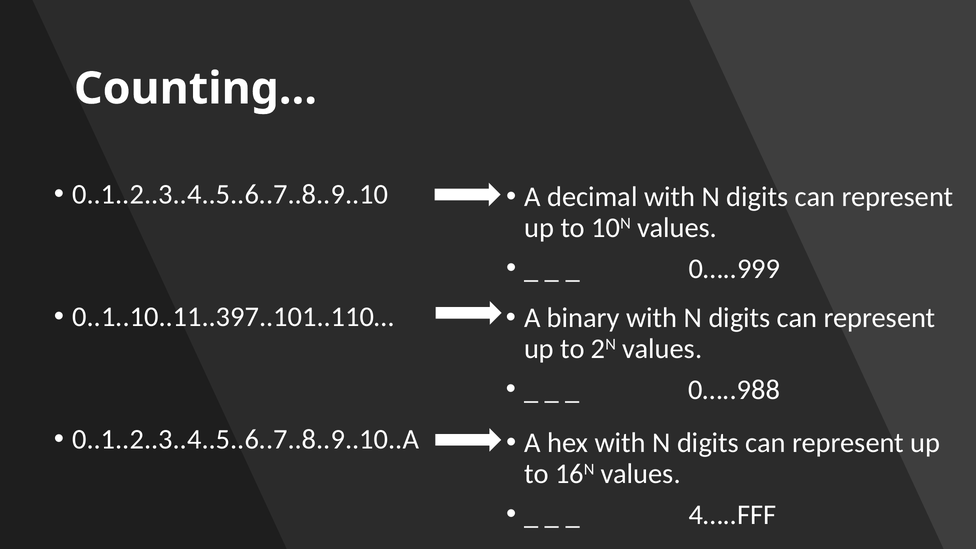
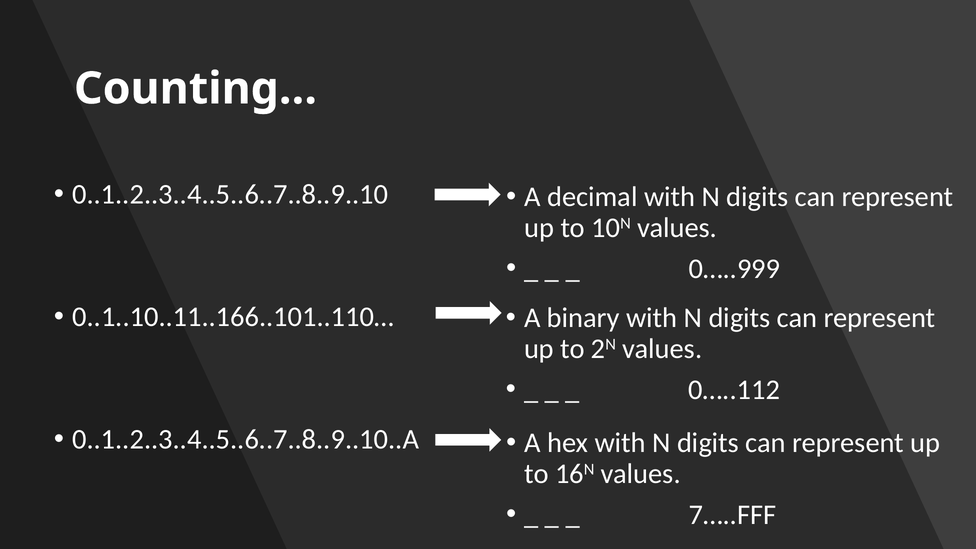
0..1..10..11..397..101..110…: 0..1..10..11..397..101..110… -> 0..1..10..11..166..101..110…
0…..988: 0…..988 -> 0…..112
4…..FFF: 4…..FFF -> 7…..FFF
